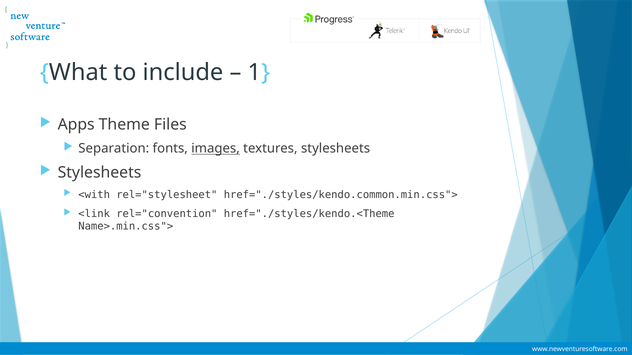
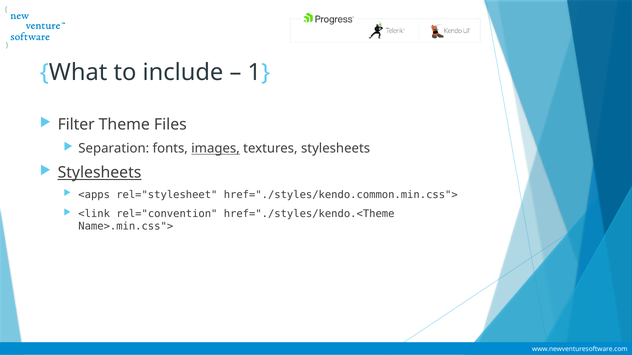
Apps: Apps -> Filter
Stylesheets at (100, 173) underline: none -> present
<with: <with -> <apps
